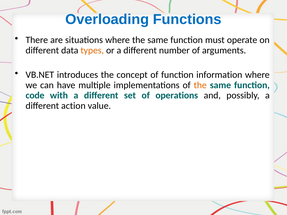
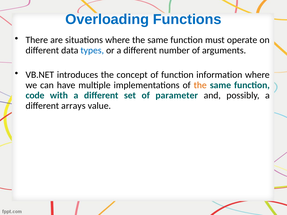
types colour: orange -> blue
operations: operations -> parameter
action: action -> arrays
